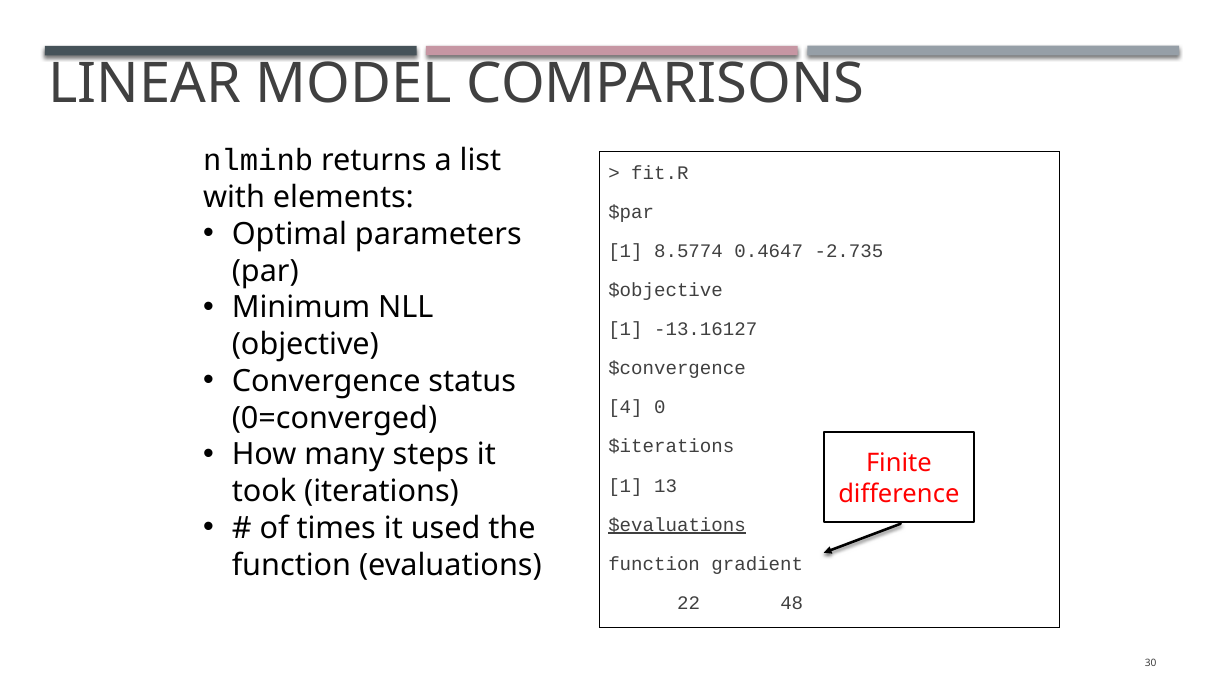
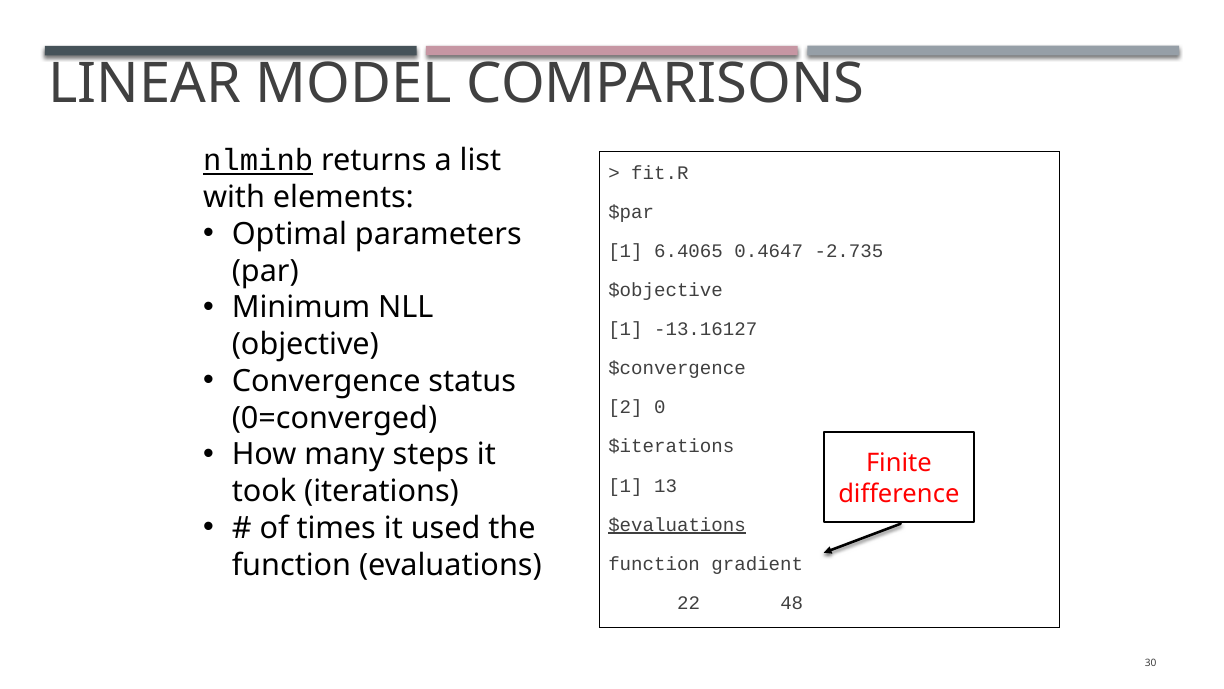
nlminb underline: none -> present
8.5774: 8.5774 -> 6.4065
4: 4 -> 2
